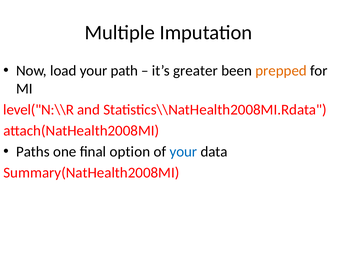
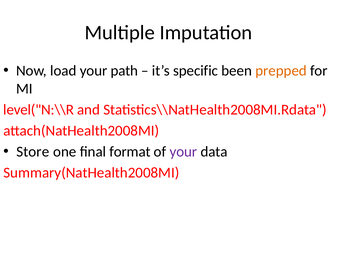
greater: greater -> specific
Paths: Paths -> Store
option: option -> format
your at (183, 152) colour: blue -> purple
